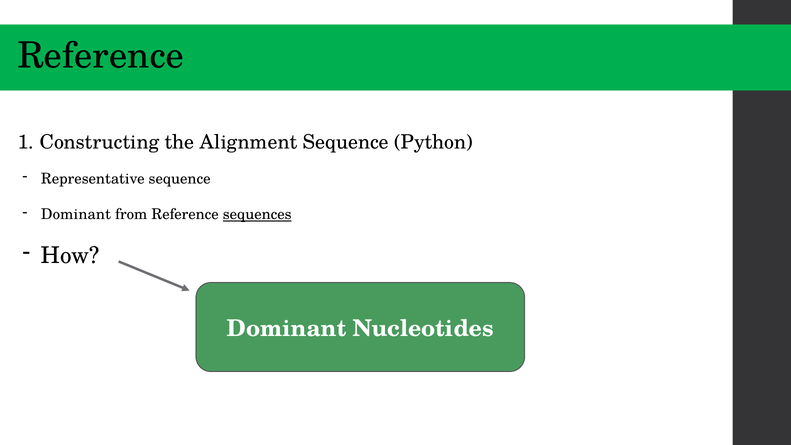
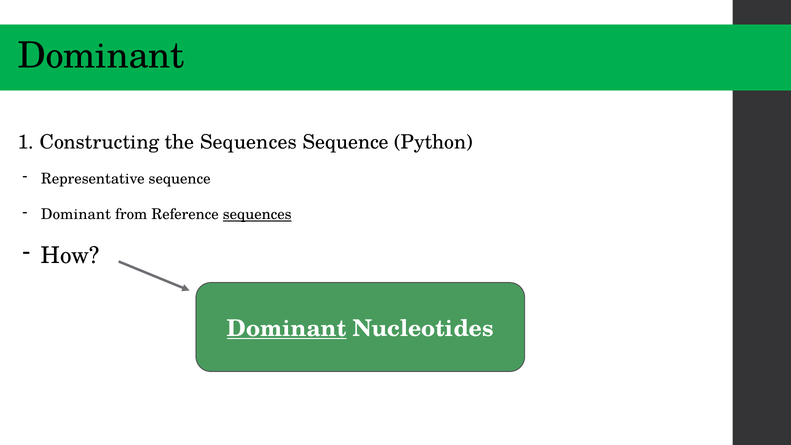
Reference at (101, 56): Reference -> Dominant
the Alignment: Alignment -> Sequences
Dominant at (287, 329) underline: none -> present
